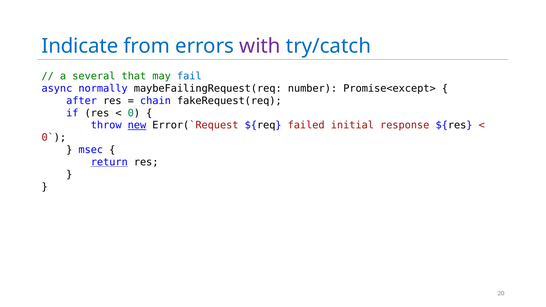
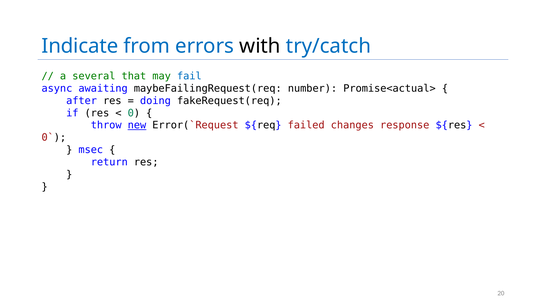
with colour: purple -> black
normally: normally -> awaiting
Promise<except>: Promise<except> -> Promise<actual>
chain: chain -> doing
initial: initial -> changes
return underline: present -> none
